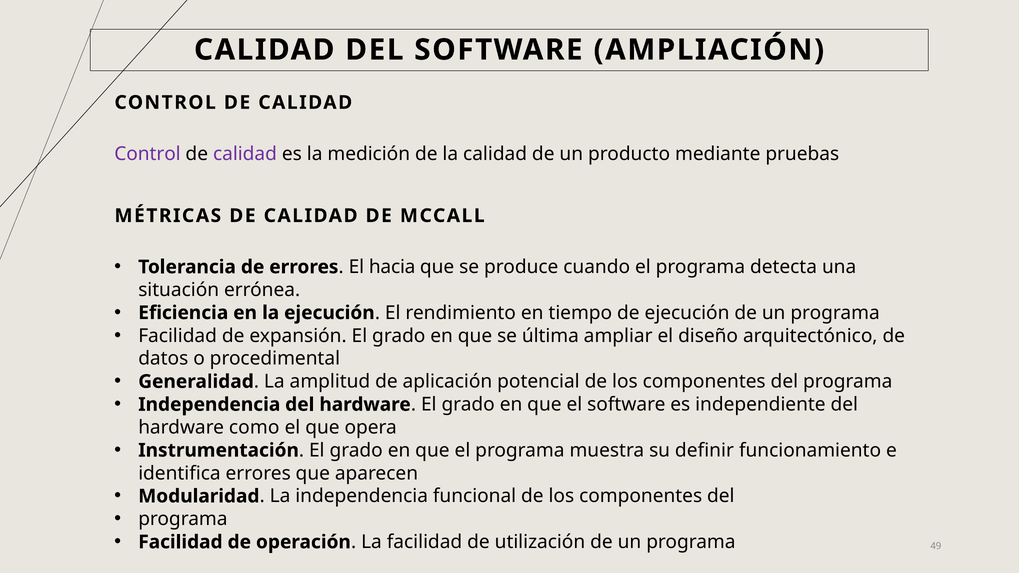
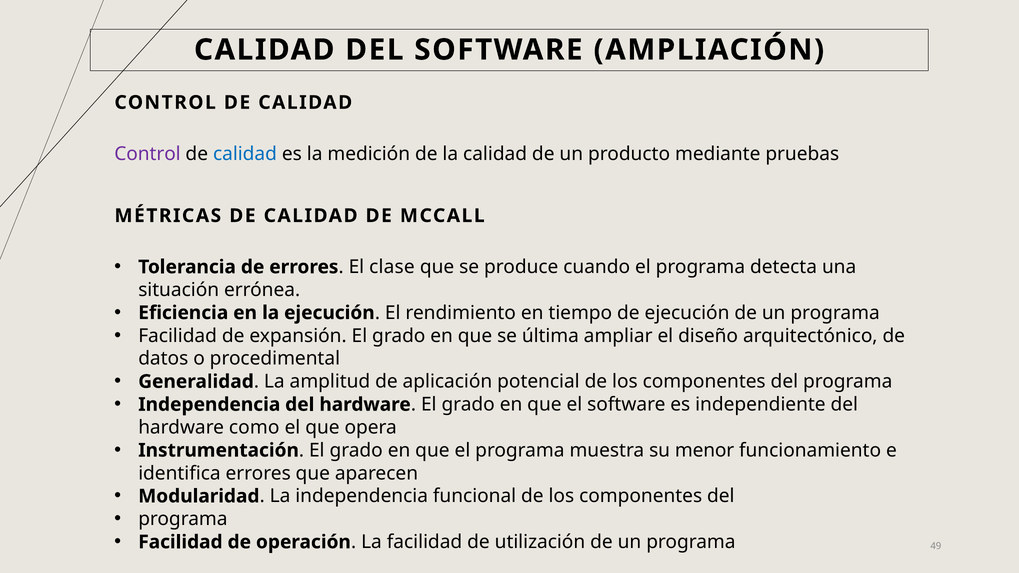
calidad at (245, 154) colour: purple -> blue
hacia: hacia -> clase
definir: definir -> menor
